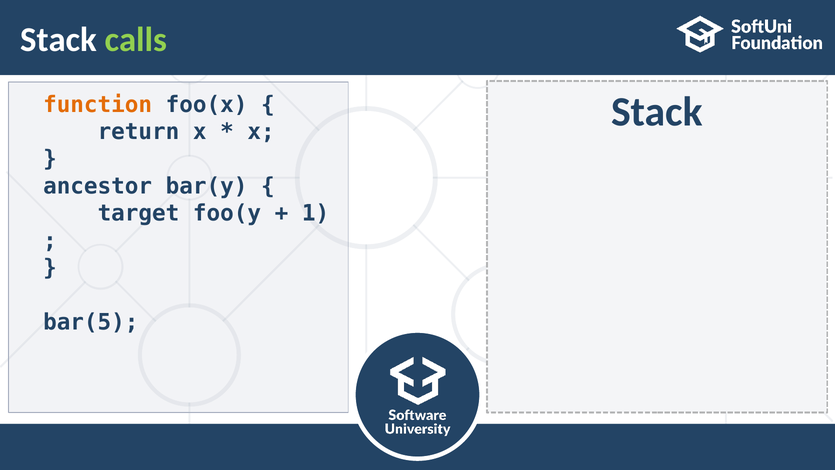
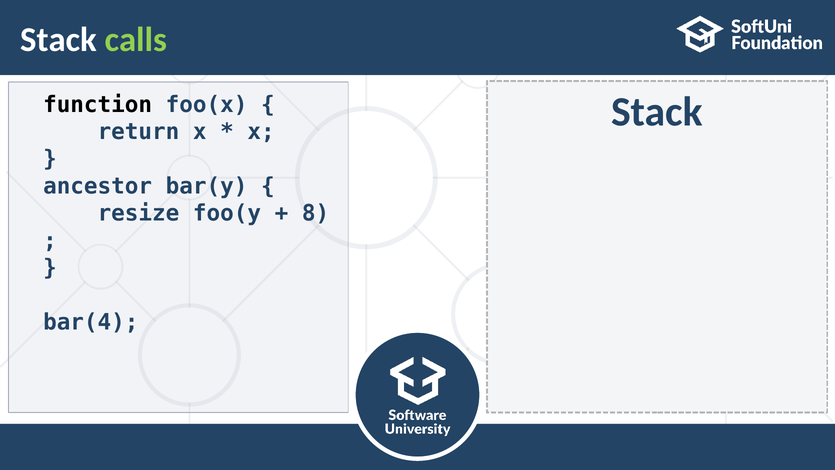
function colour: orange -> black
target: target -> resize
1: 1 -> 8
bar(5: bar(5 -> bar(4
